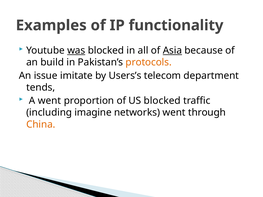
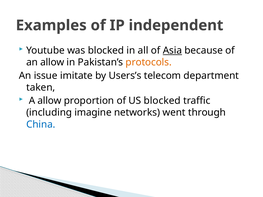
functionality: functionality -> independent
was underline: present -> none
an build: build -> allow
tends: tends -> taken
A went: went -> allow
China colour: orange -> blue
